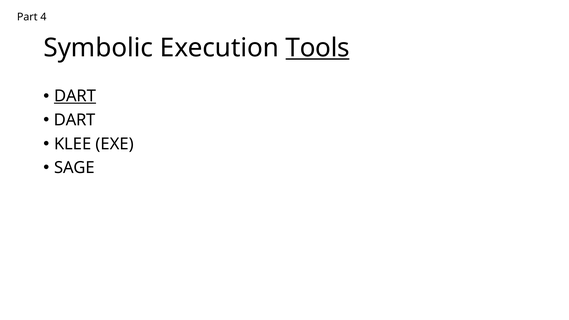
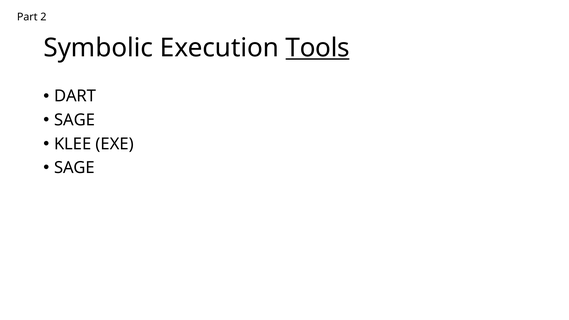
4: 4 -> 2
DART at (75, 96) underline: present -> none
DART at (75, 120): DART -> SAGE
